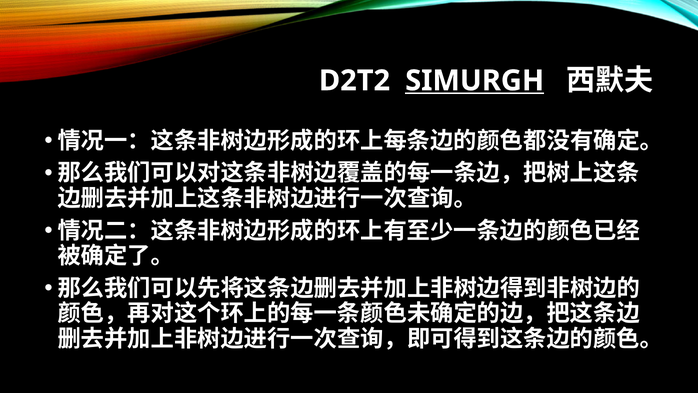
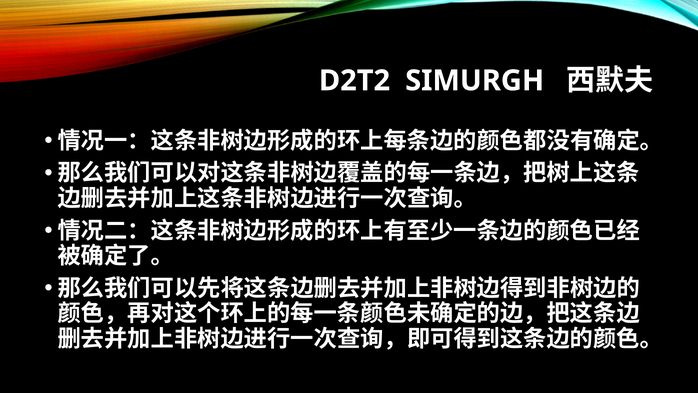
SIMURGH underline: present -> none
